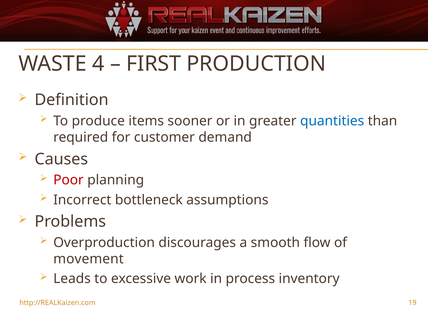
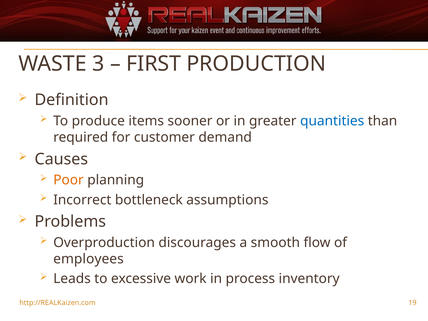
4: 4 -> 3
Poor colour: red -> orange
movement: movement -> employees
